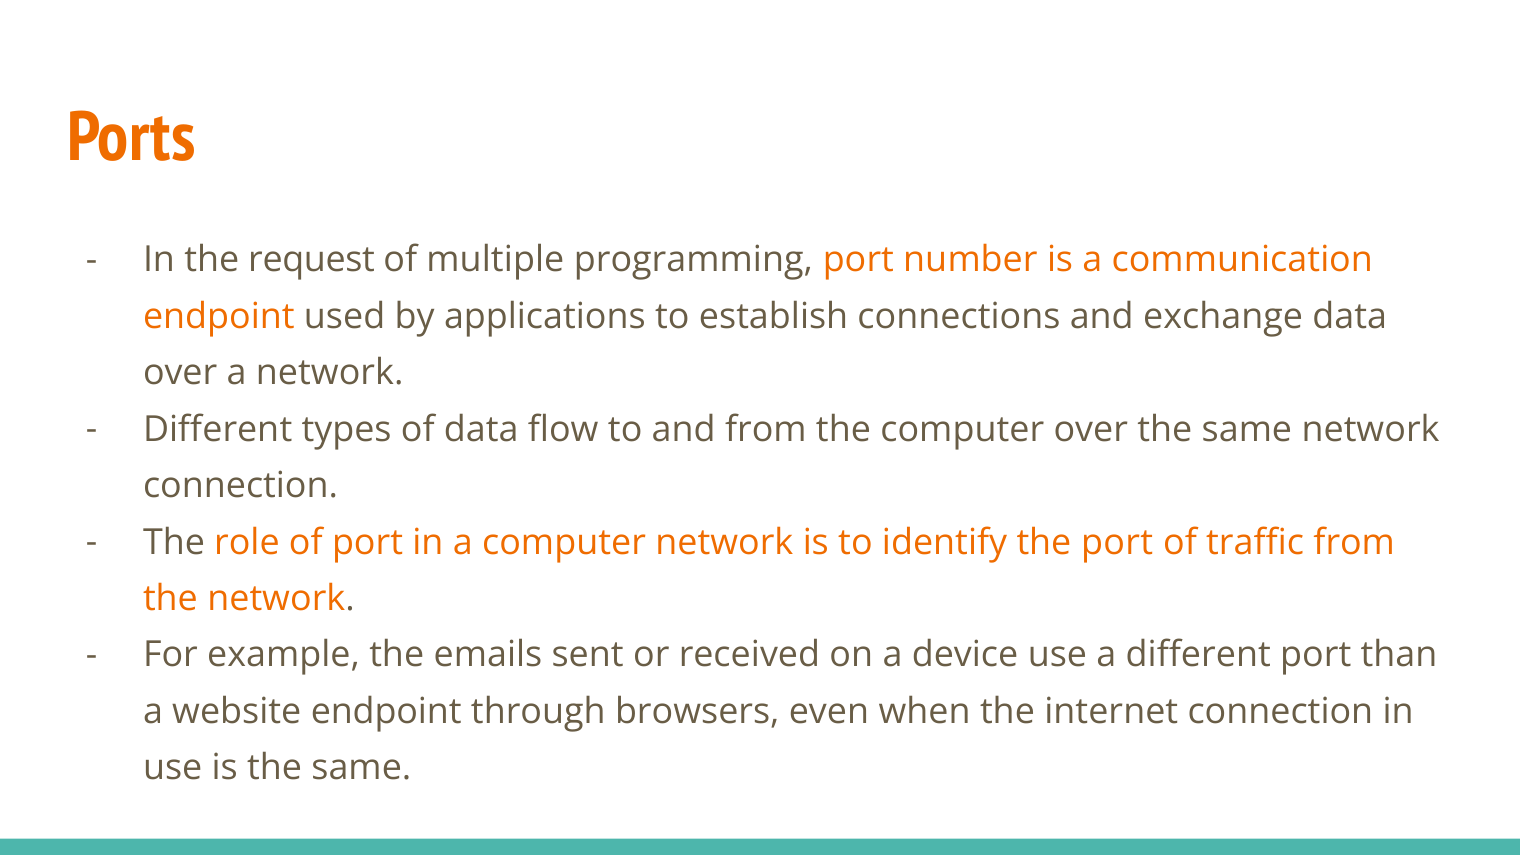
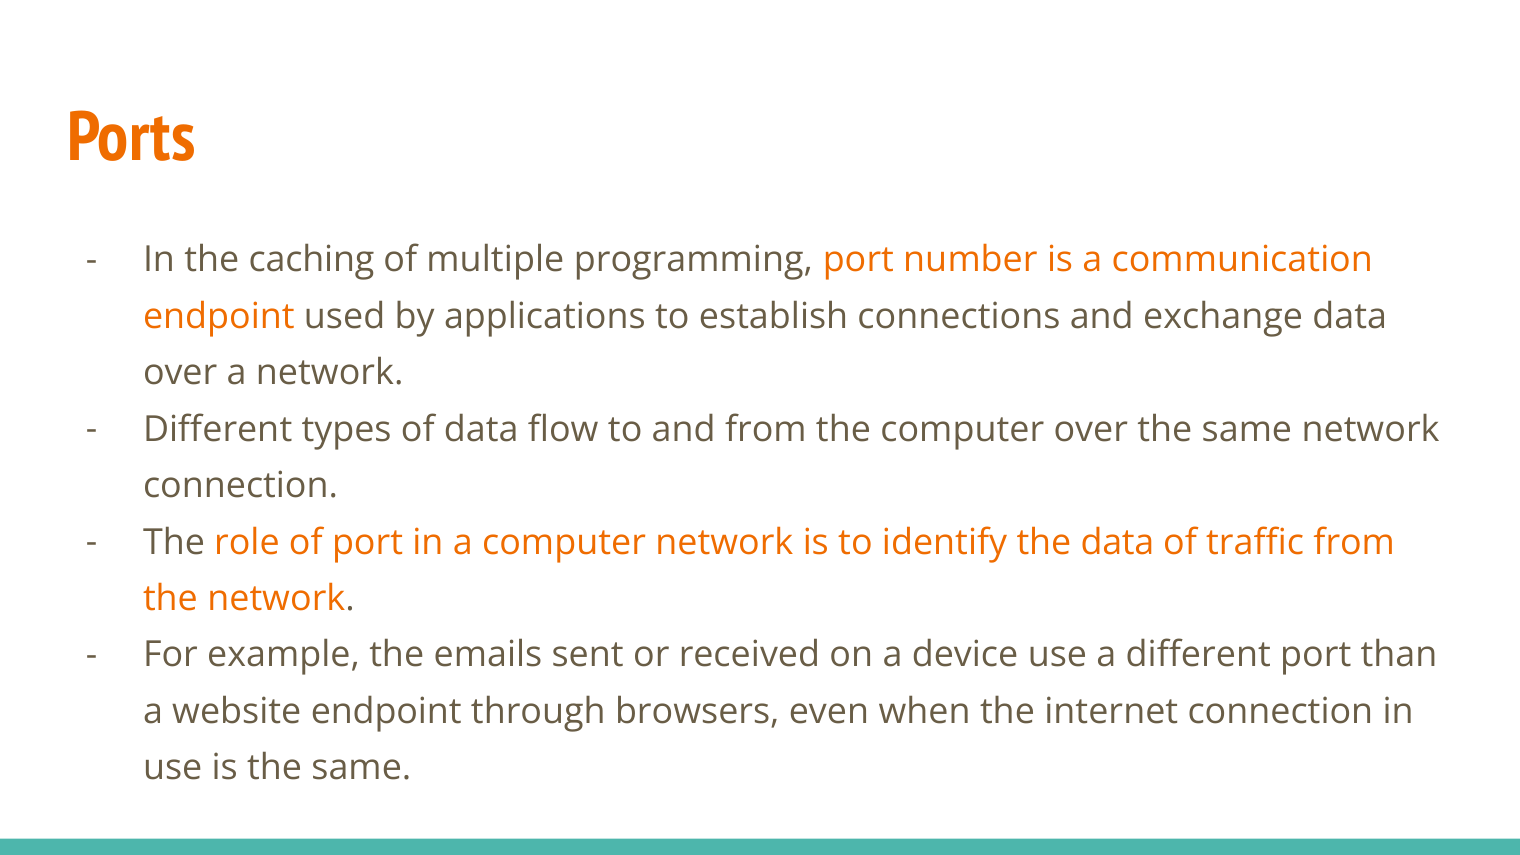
request: request -> caching
the port: port -> data
